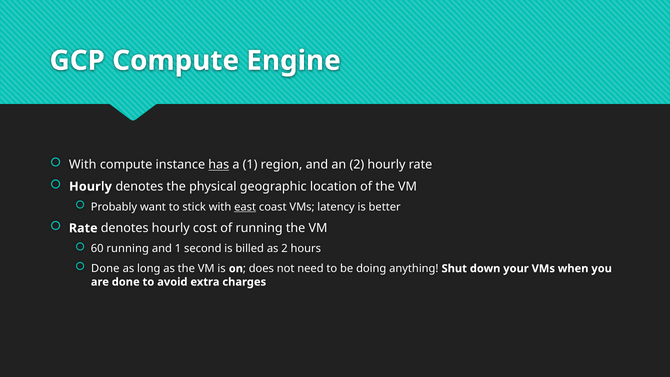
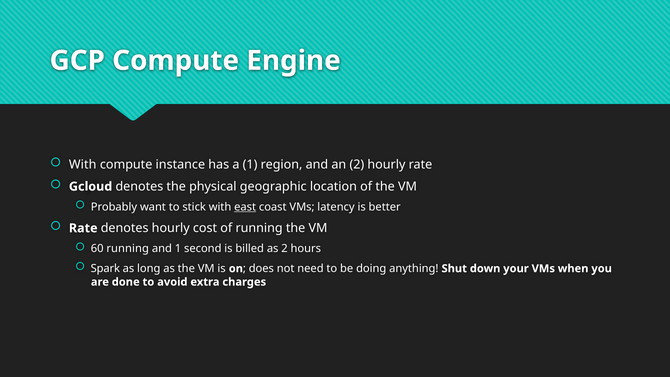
has underline: present -> none
Hourly at (91, 186): Hourly -> Gcloud
Done at (105, 268): Done -> Spark
